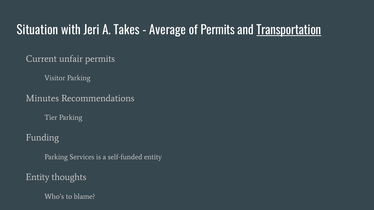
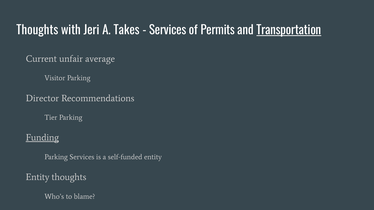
Situation at (37, 30): Situation -> Thoughts
Average at (168, 30): Average -> Services
unfair permits: permits -> average
Minutes: Minutes -> Director
Funding underline: none -> present
